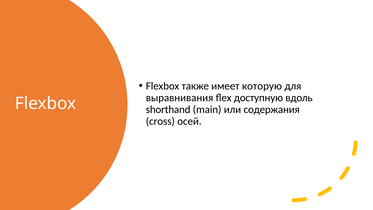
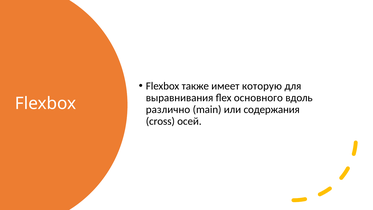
доступную: доступную -> основного
shorthand: shorthand -> различно
